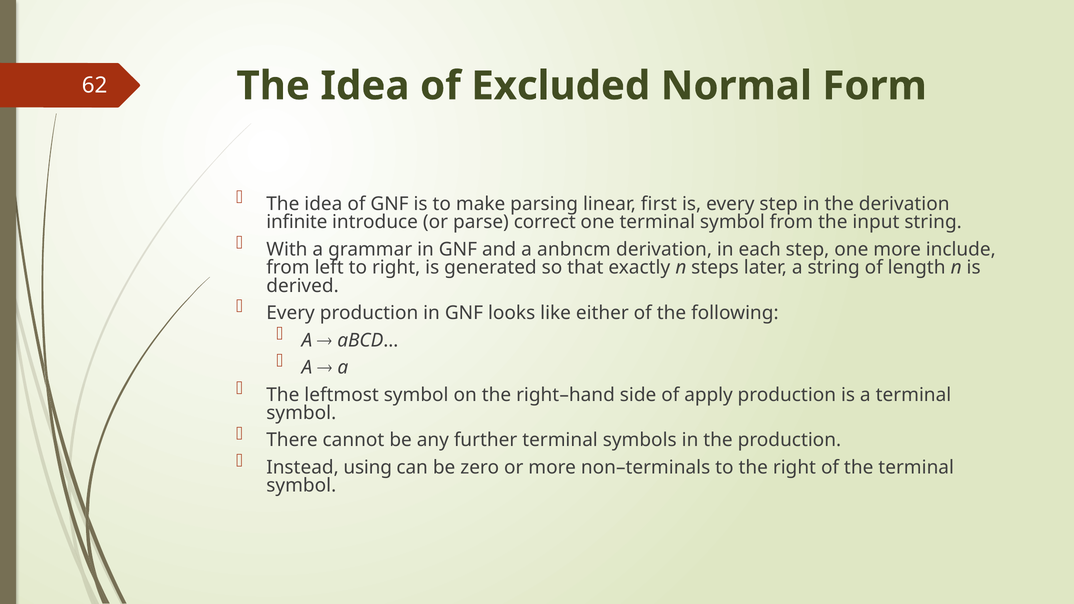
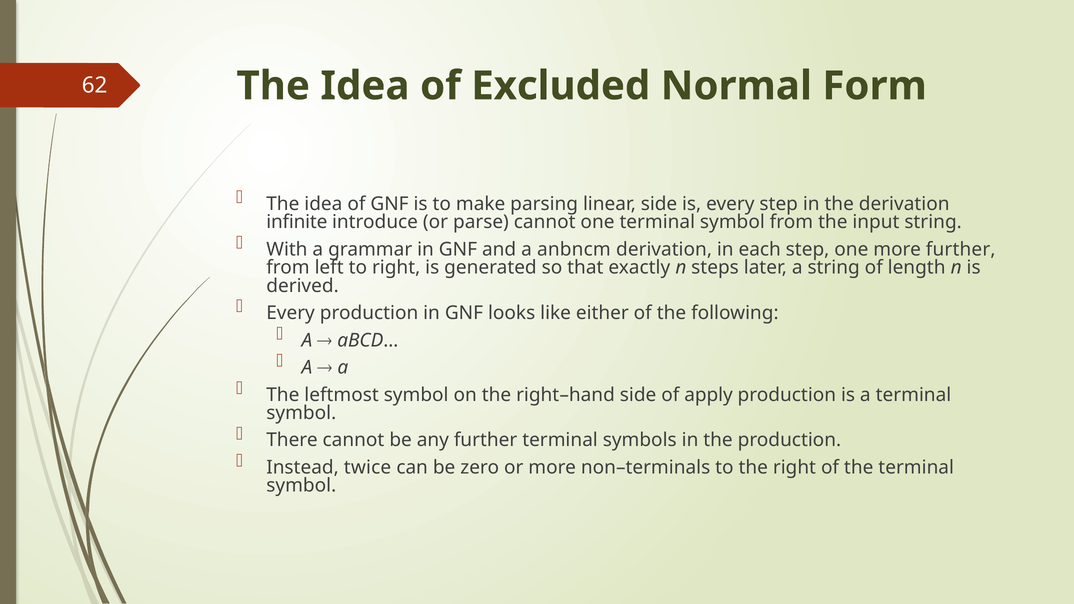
linear first: first -> side
parse correct: correct -> cannot
more include: include -> further
using: using -> twice
